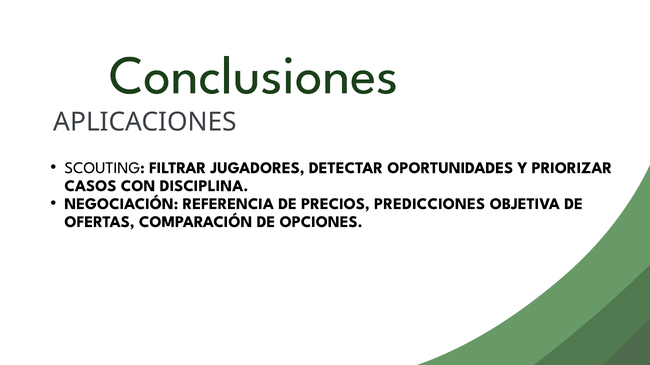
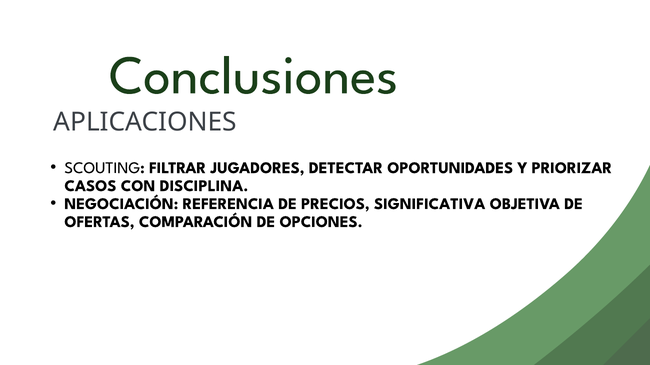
PREDICCIONES: PREDICCIONES -> SIGNIFICATIVA
